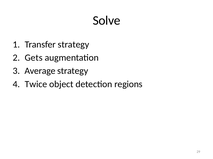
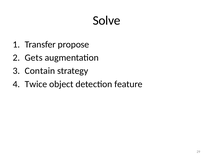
Transfer strategy: strategy -> propose
Average: Average -> Contain
regions: regions -> feature
